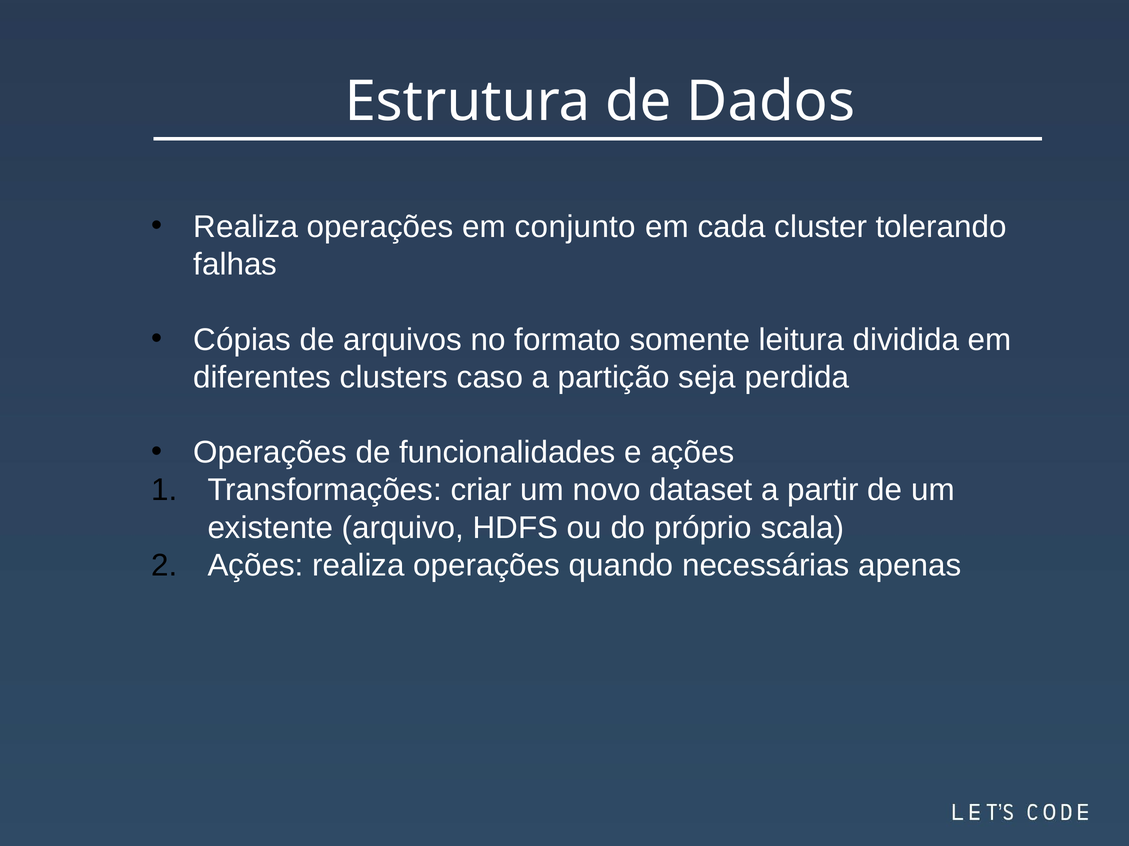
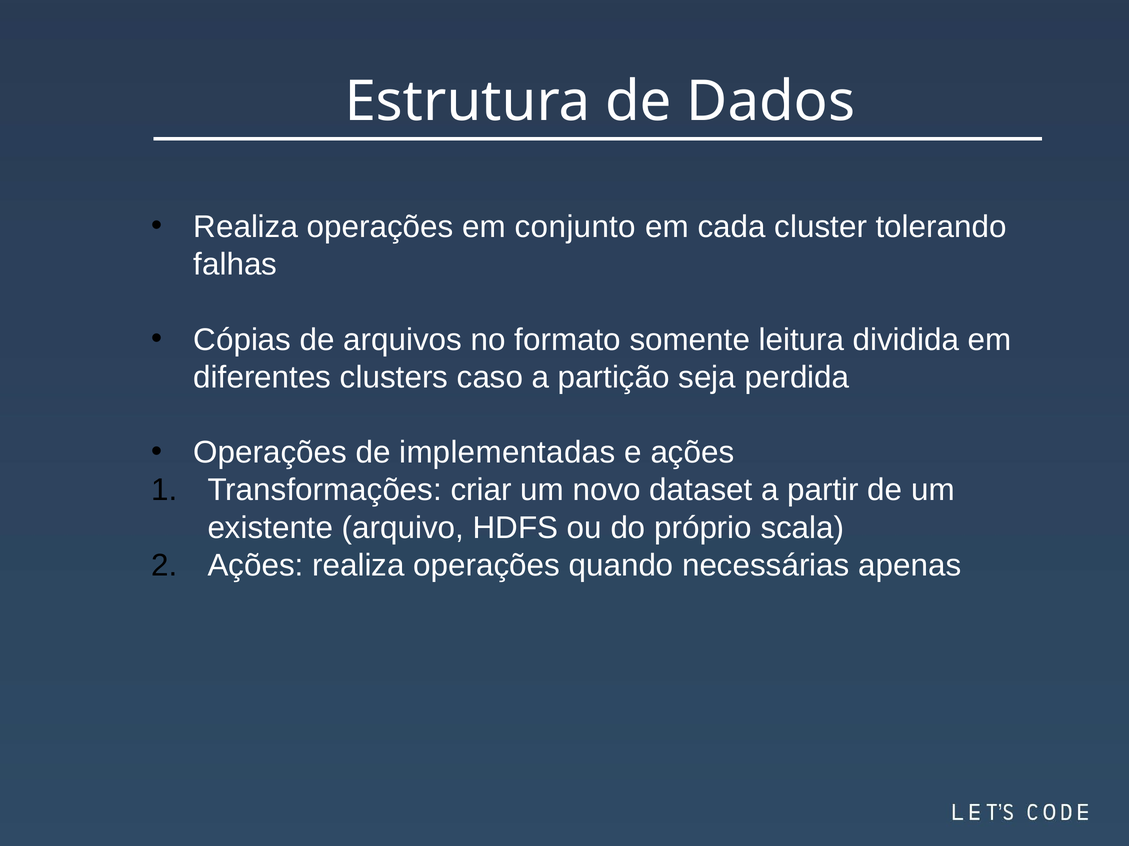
funcionalidades: funcionalidades -> implementadas
